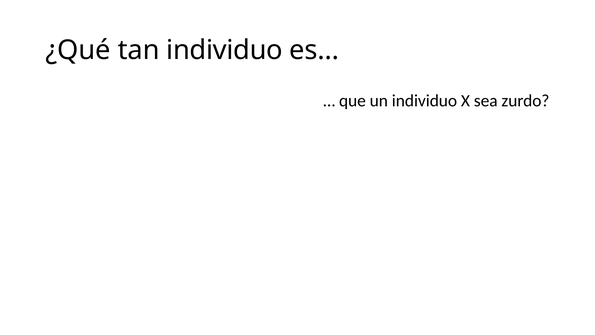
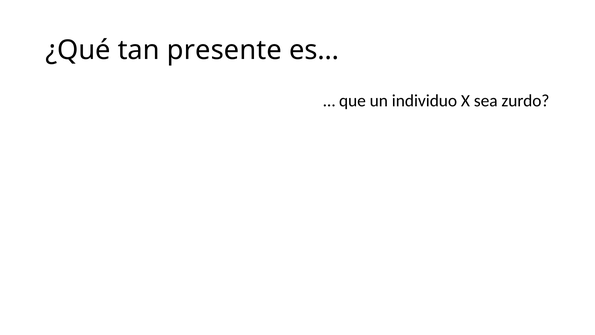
tan individuo: individuo -> presente
